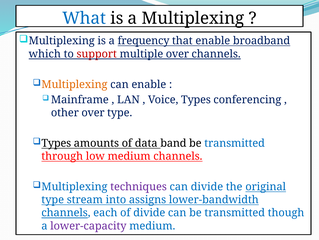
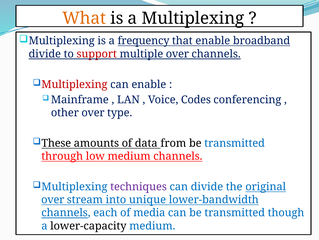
What colour: blue -> orange
which at (45, 54): which -> divide
Multiplexing at (74, 84) colour: orange -> red
Voice Types: Types -> Codes
Types at (56, 143): Types -> These
band: band -> from
type at (53, 199): type -> over
assigns: assigns -> unique
of divide: divide -> media
lower-capacity colour: purple -> black
